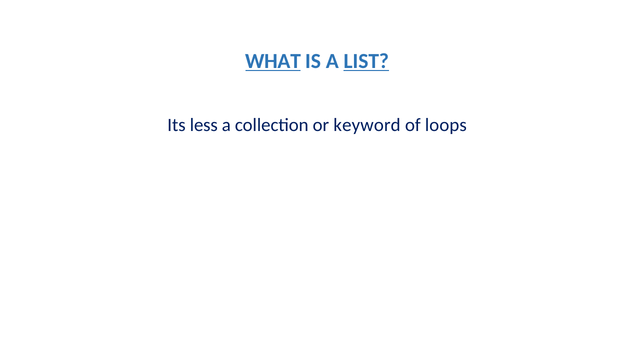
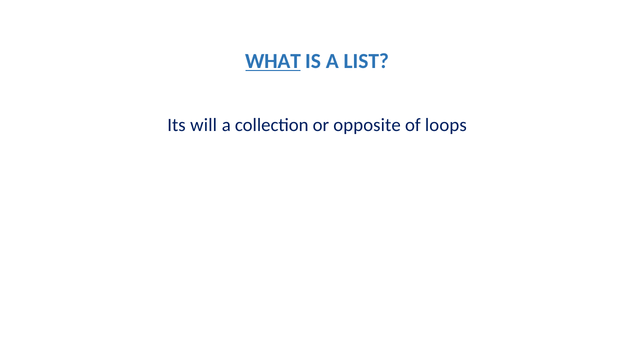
LIST underline: present -> none
less: less -> will
keyword: keyword -> opposite
